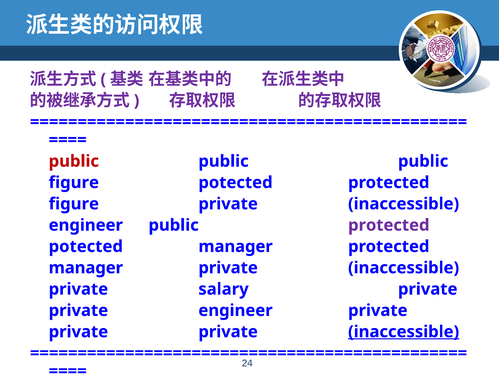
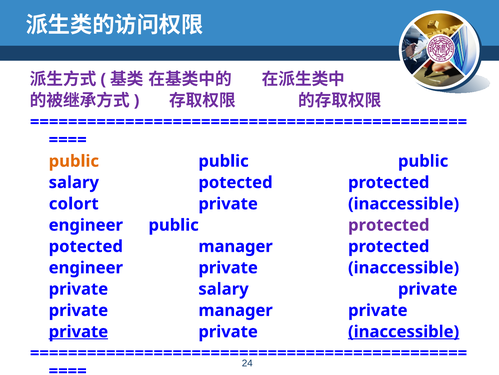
public at (74, 161) colour: red -> orange
figure at (74, 182): figure -> salary
figure at (74, 203): figure -> colort
manager at (86, 267): manager -> engineer
private engineer: engineer -> manager
private at (78, 331) underline: none -> present
